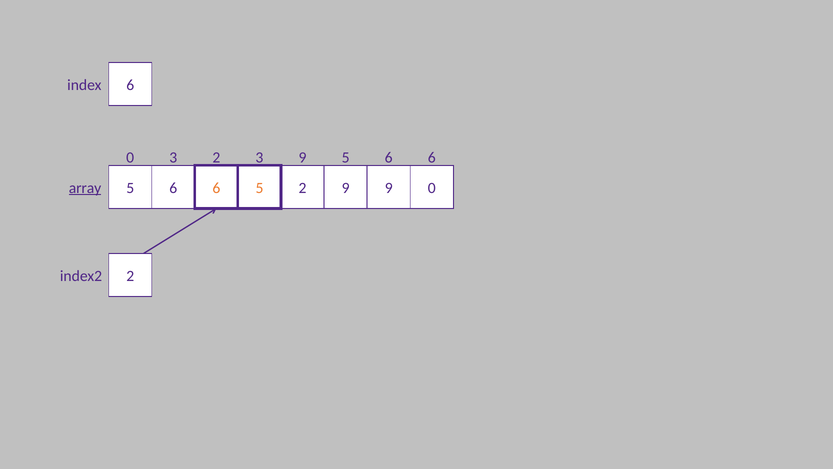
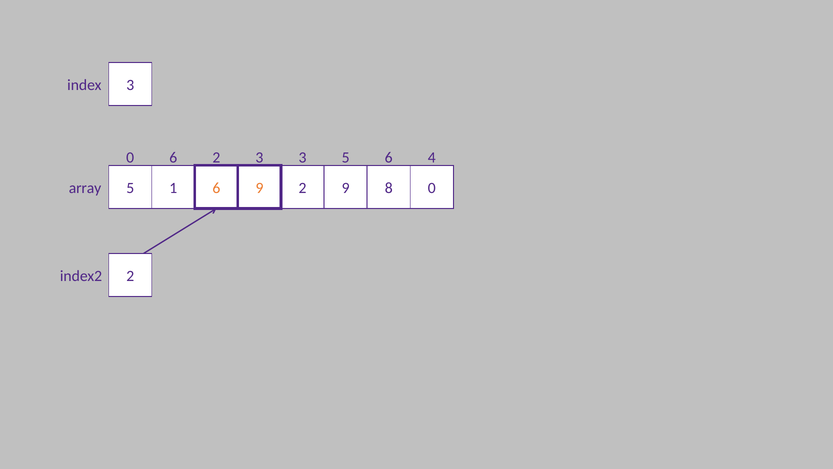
index 6: 6 -> 3
0 3: 3 -> 6
9 at (303, 157): 9 -> 3
5 6 6: 6 -> 4
array underline: present -> none
6 at (173, 188): 6 -> 1
6 5: 5 -> 9
9 9: 9 -> 8
